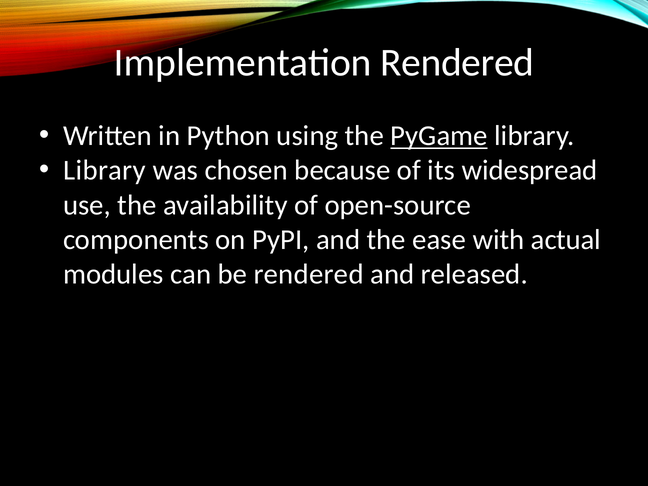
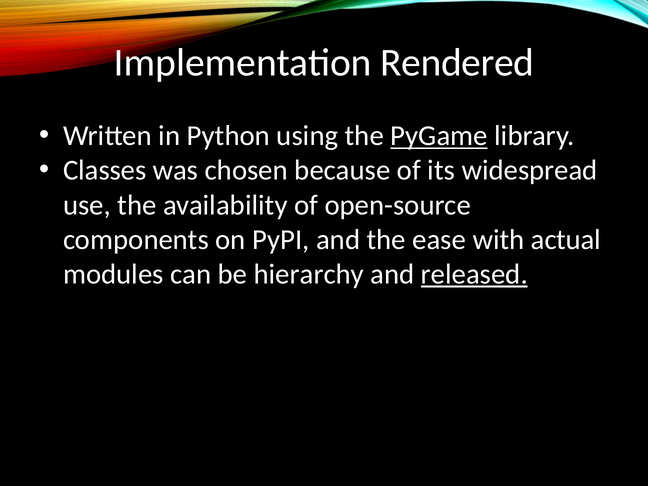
Library at (105, 170): Library -> Classes
be rendered: rendered -> hierarchy
released underline: none -> present
